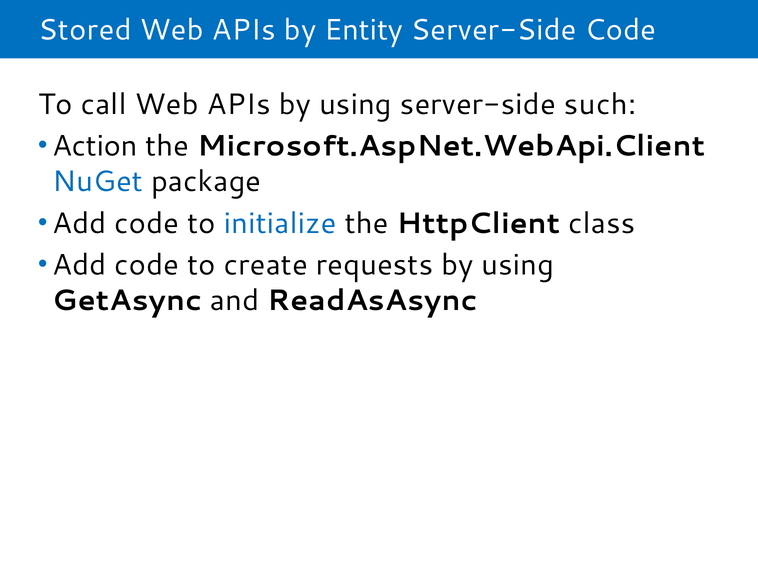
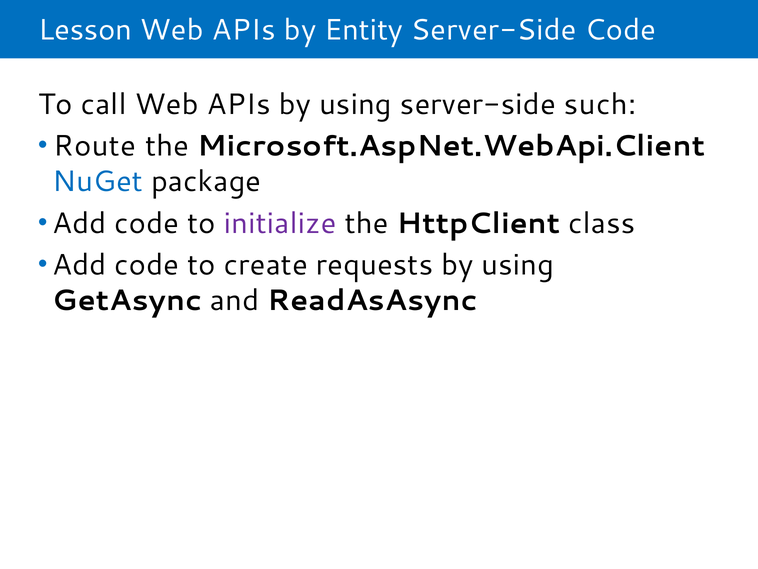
Stored: Stored -> Lesson
Action: Action -> Route
initialize colour: blue -> purple
